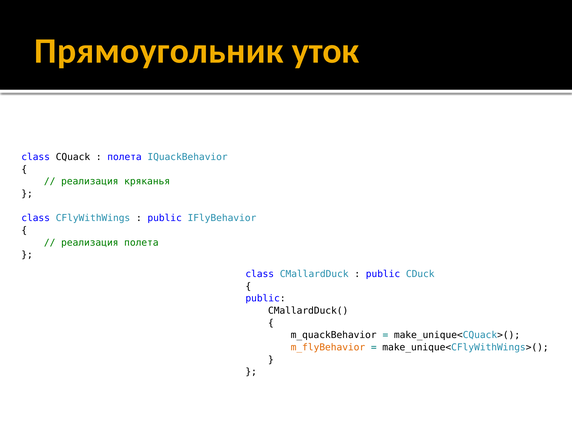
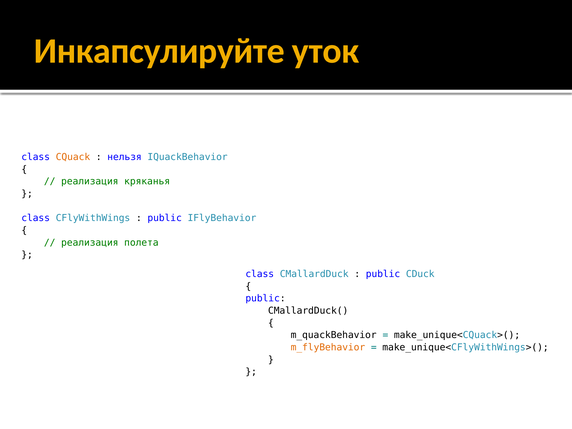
Прямоугольник: Прямоугольник -> Инкапсулируйте
CQuack colour: black -> orange
полета at (125, 157): полета -> нельзя
